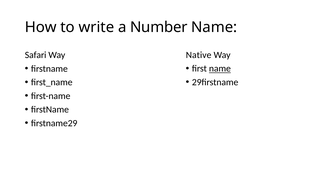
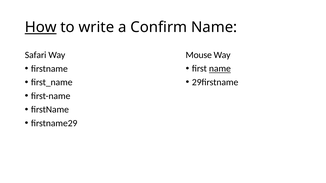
How underline: none -> present
Number: Number -> Confirm
Native: Native -> Mouse
